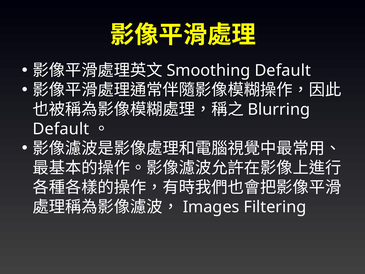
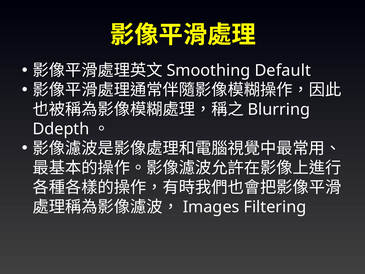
Default at (61, 129): Default -> Ddepth
